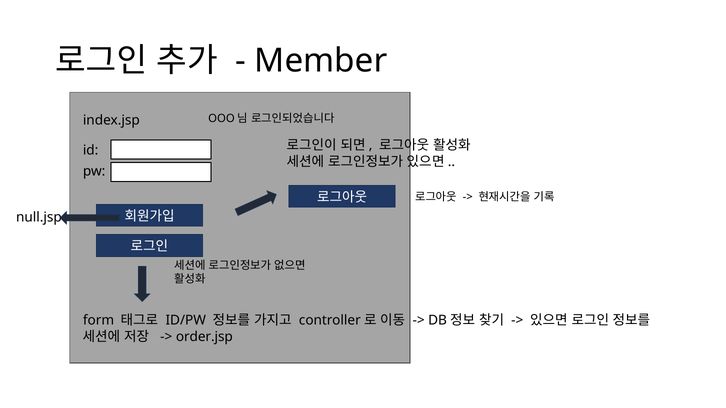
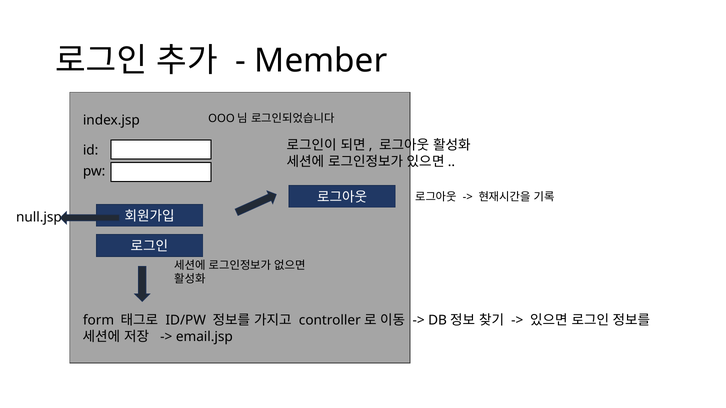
order.jsp: order.jsp -> email.jsp
